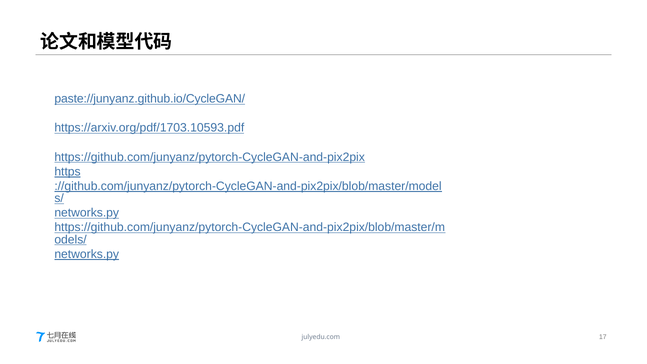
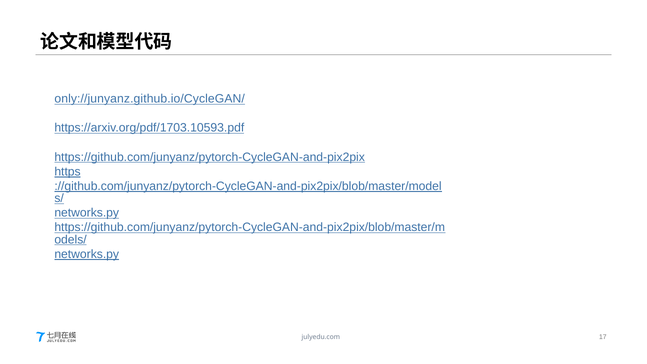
paste://junyanz.github.io/CycleGAN/: paste://junyanz.github.io/CycleGAN/ -> only://junyanz.github.io/CycleGAN/
